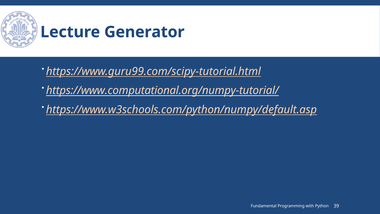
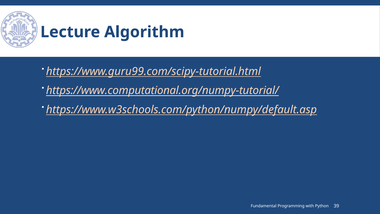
Generator: Generator -> Algorithm
